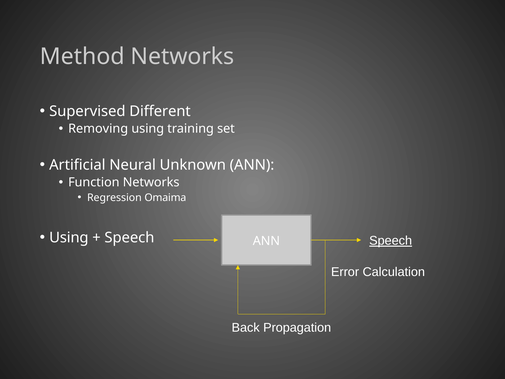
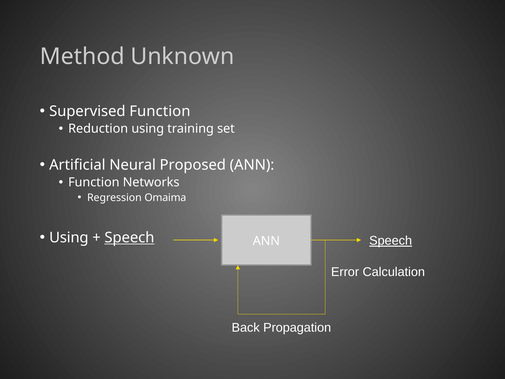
Method Networks: Networks -> Unknown
Supervised Different: Different -> Function
Removing: Removing -> Reduction
Unknown: Unknown -> Proposed
Speech at (129, 237) underline: none -> present
